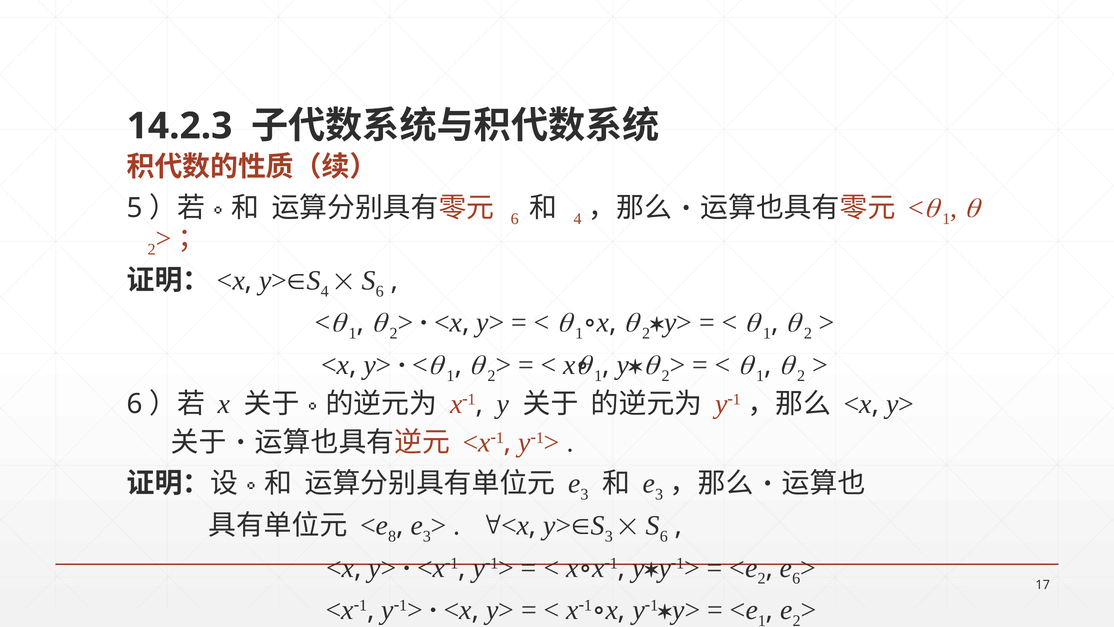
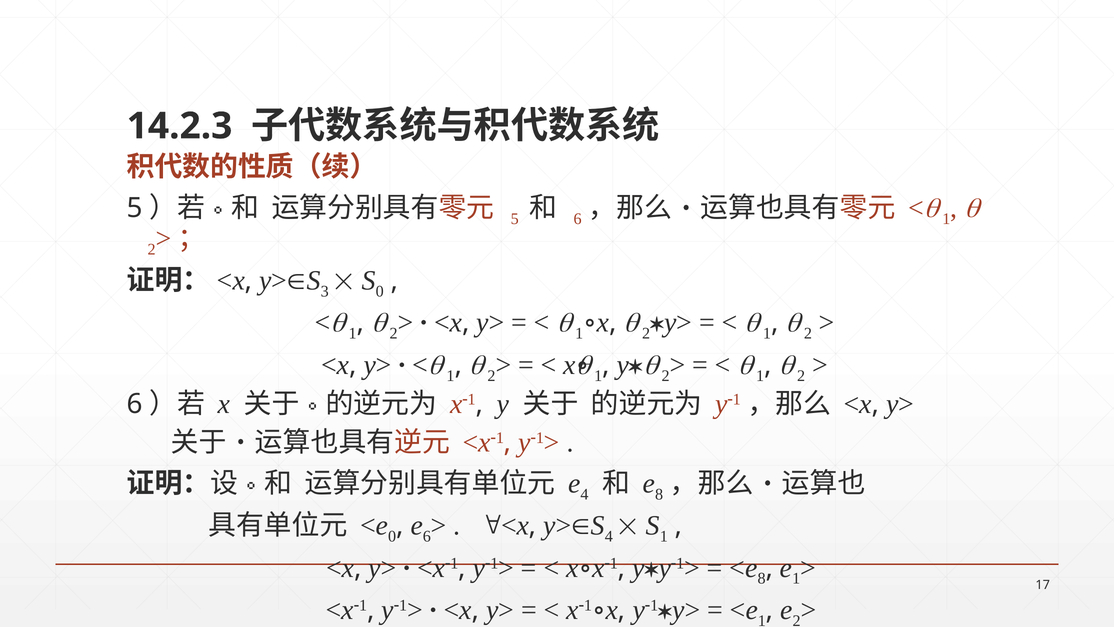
6 at (515, 219): 6 -> 5
4 at (578, 219): 4 -> 6
4 at (325, 291): 4 -> 3
6 at (380, 291): 6 -> 0
3 at (584, 494): 3 -> 4
3 at (659, 494): 3 -> 8
8 at (392, 536): 8 -> 0
3 at (427, 536): 3 -> 6
3 at (609, 536): 3 -> 4
6 at (664, 536): 6 -> 1
2 at (762, 578): 2 -> 8
6 at (796, 578): 6 -> 1
